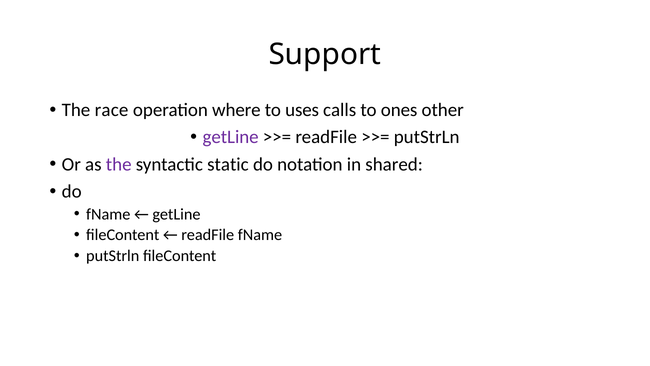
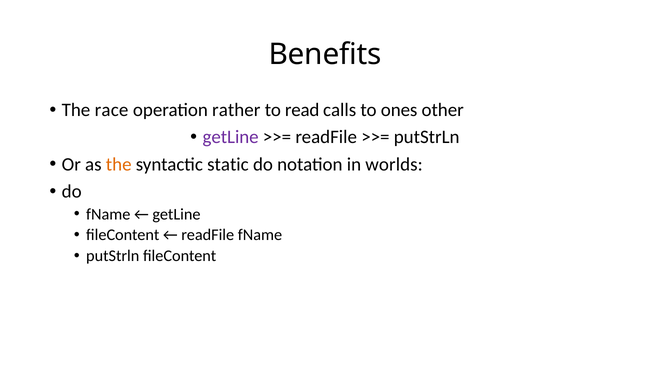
Support: Support -> Benefits
where: where -> rather
uses: uses -> read
the at (119, 164) colour: purple -> orange
shared: shared -> worlds
